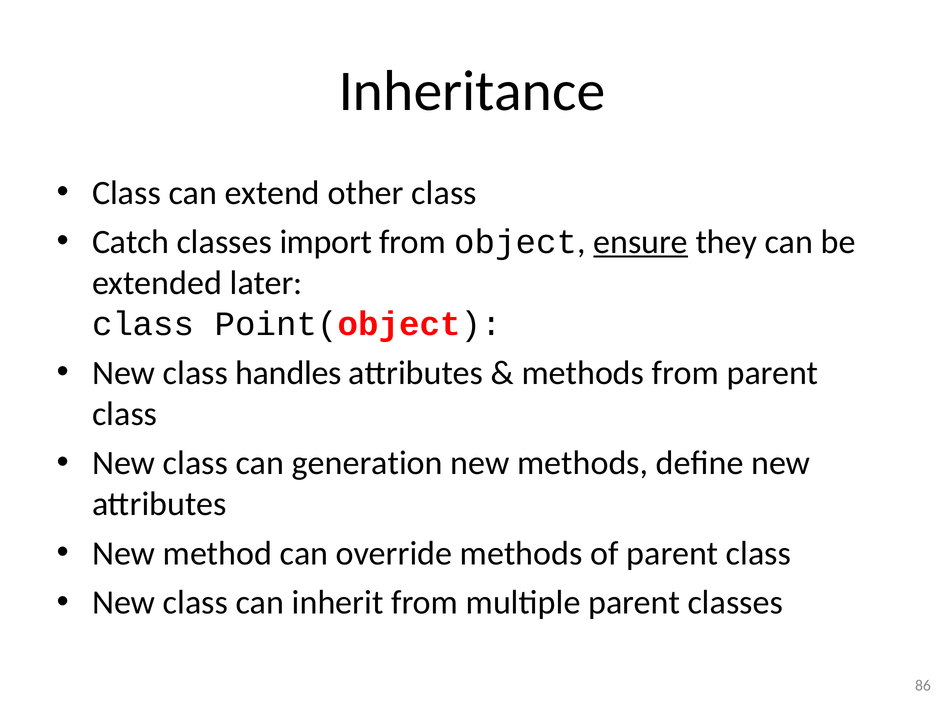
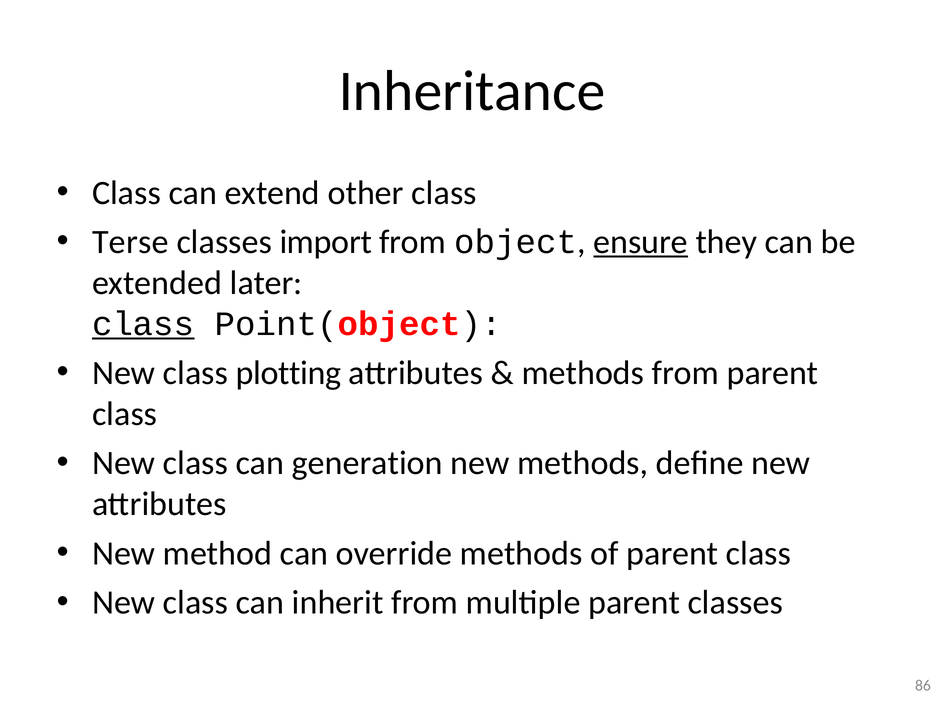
Catch: Catch -> Terse
class at (143, 324) underline: none -> present
handles: handles -> plotting
